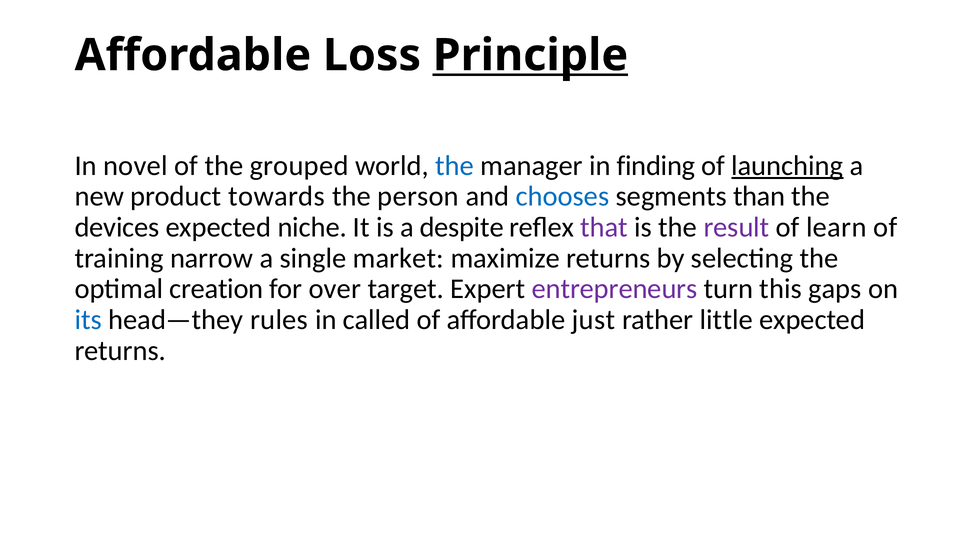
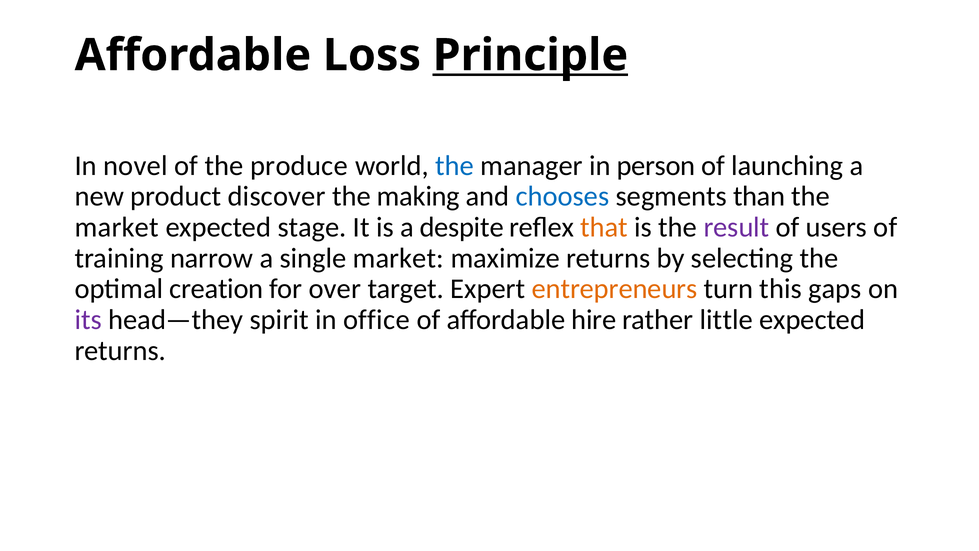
grouped: grouped -> produce
finding: finding -> person
launching underline: present -> none
towards: towards -> discover
person: person -> making
devices at (117, 227): devices -> market
niche: niche -> stage
that colour: purple -> orange
learn: learn -> users
entrepreneurs colour: purple -> orange
its colour: blue -> purple
rules: rules -> spirit
called: called -> office
just: just -> hire
